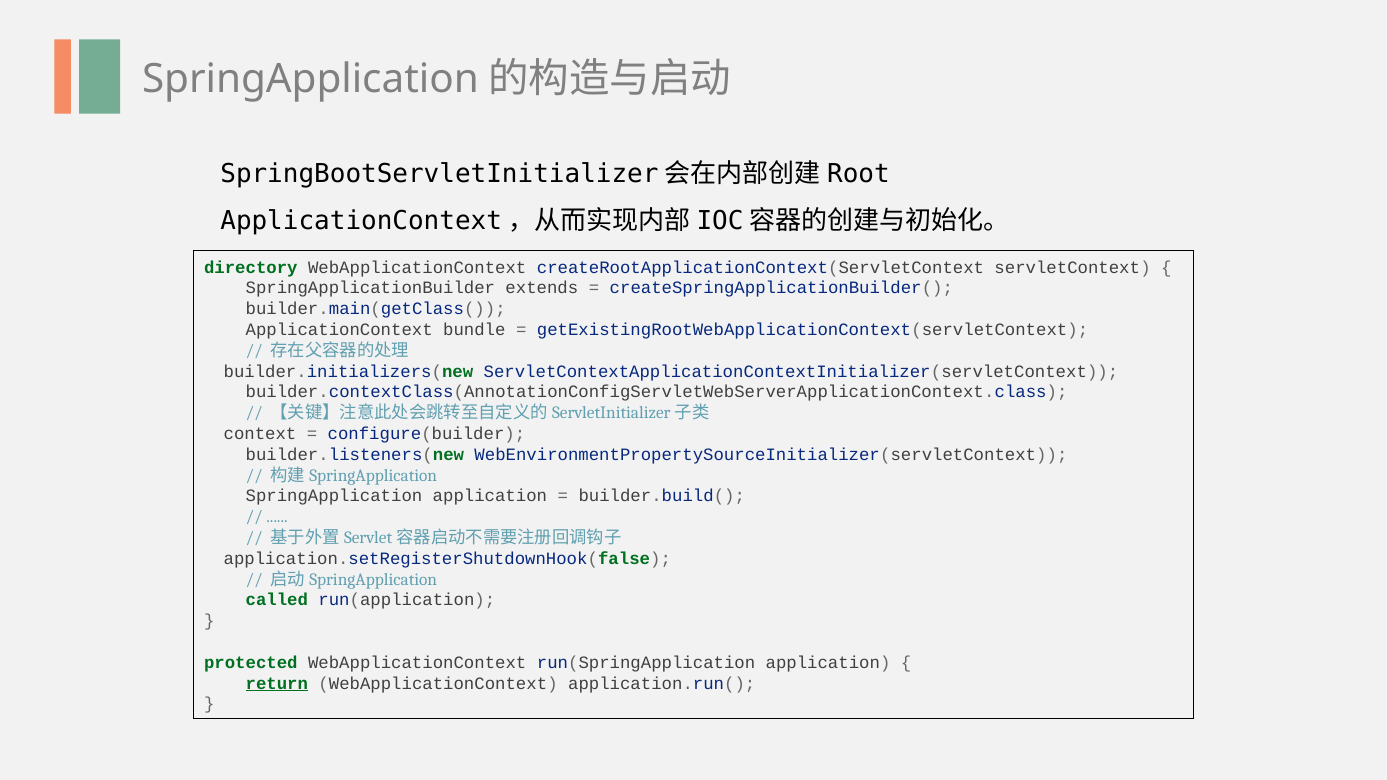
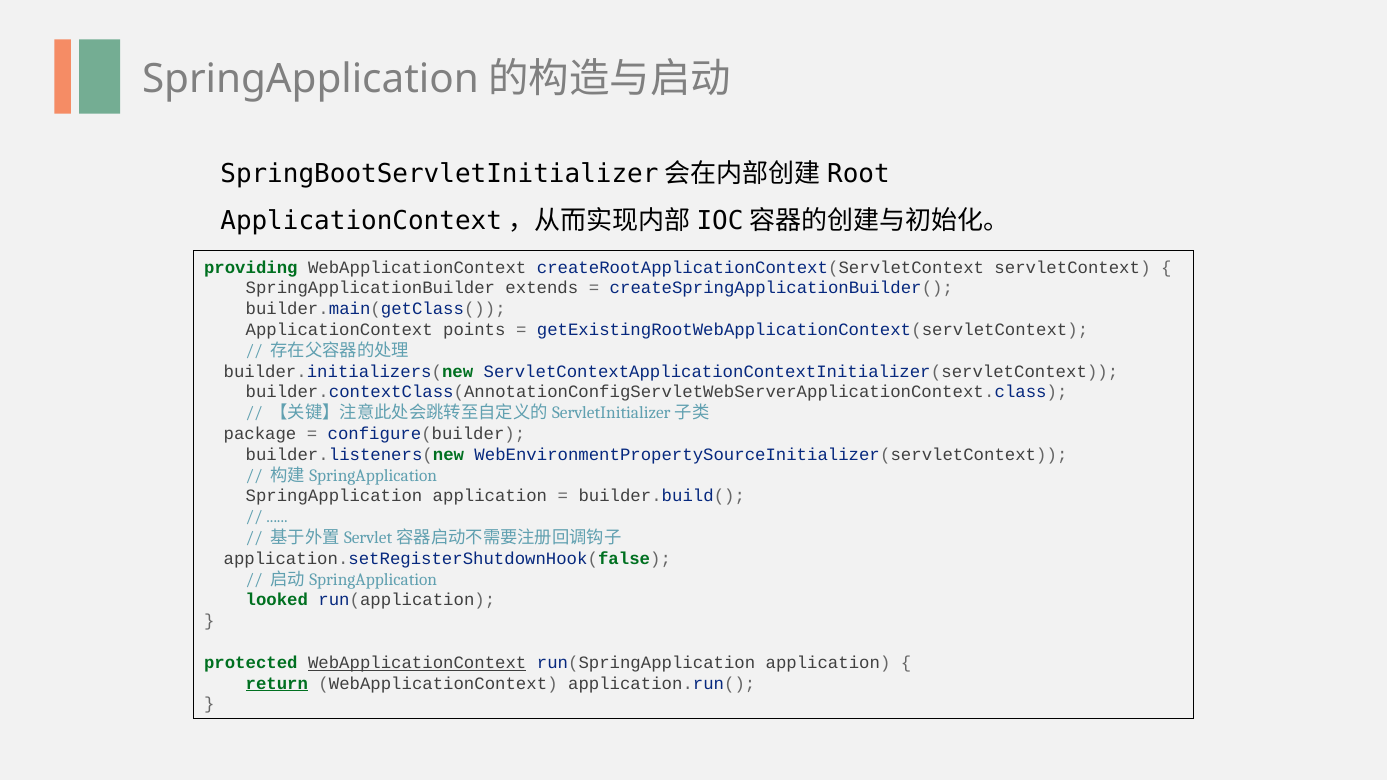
directory: directory -> providing
bundle: bundle -> points
context: context -> package
called: called -> looked
WebApplicationContext at (417, 663) underline: none -> present
